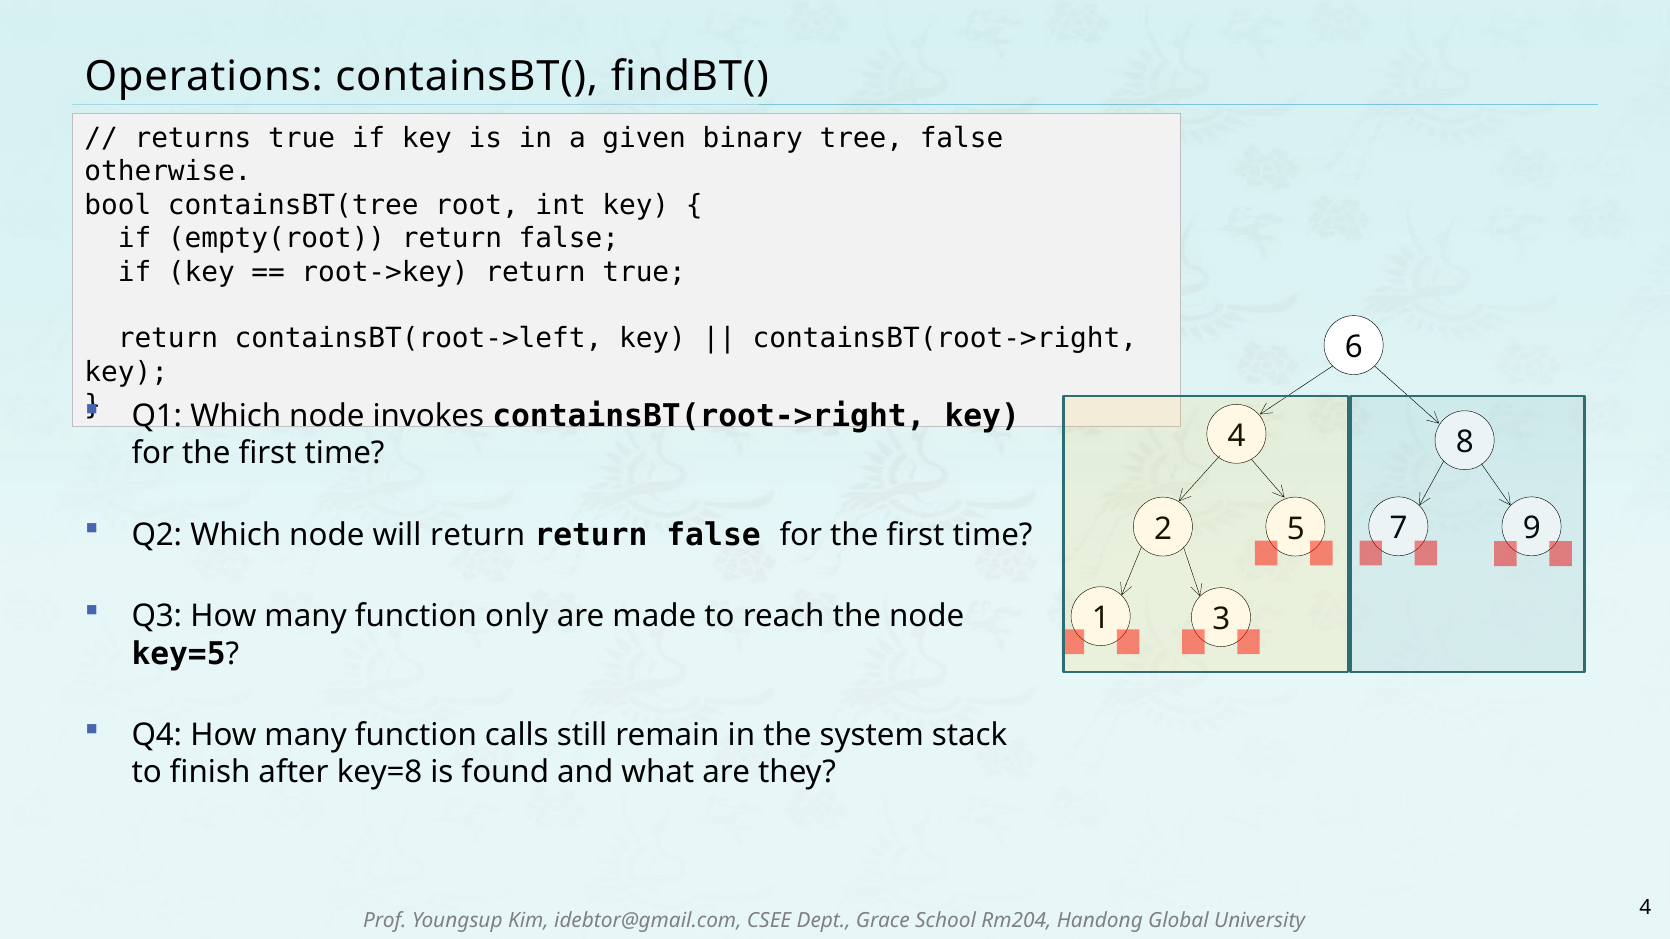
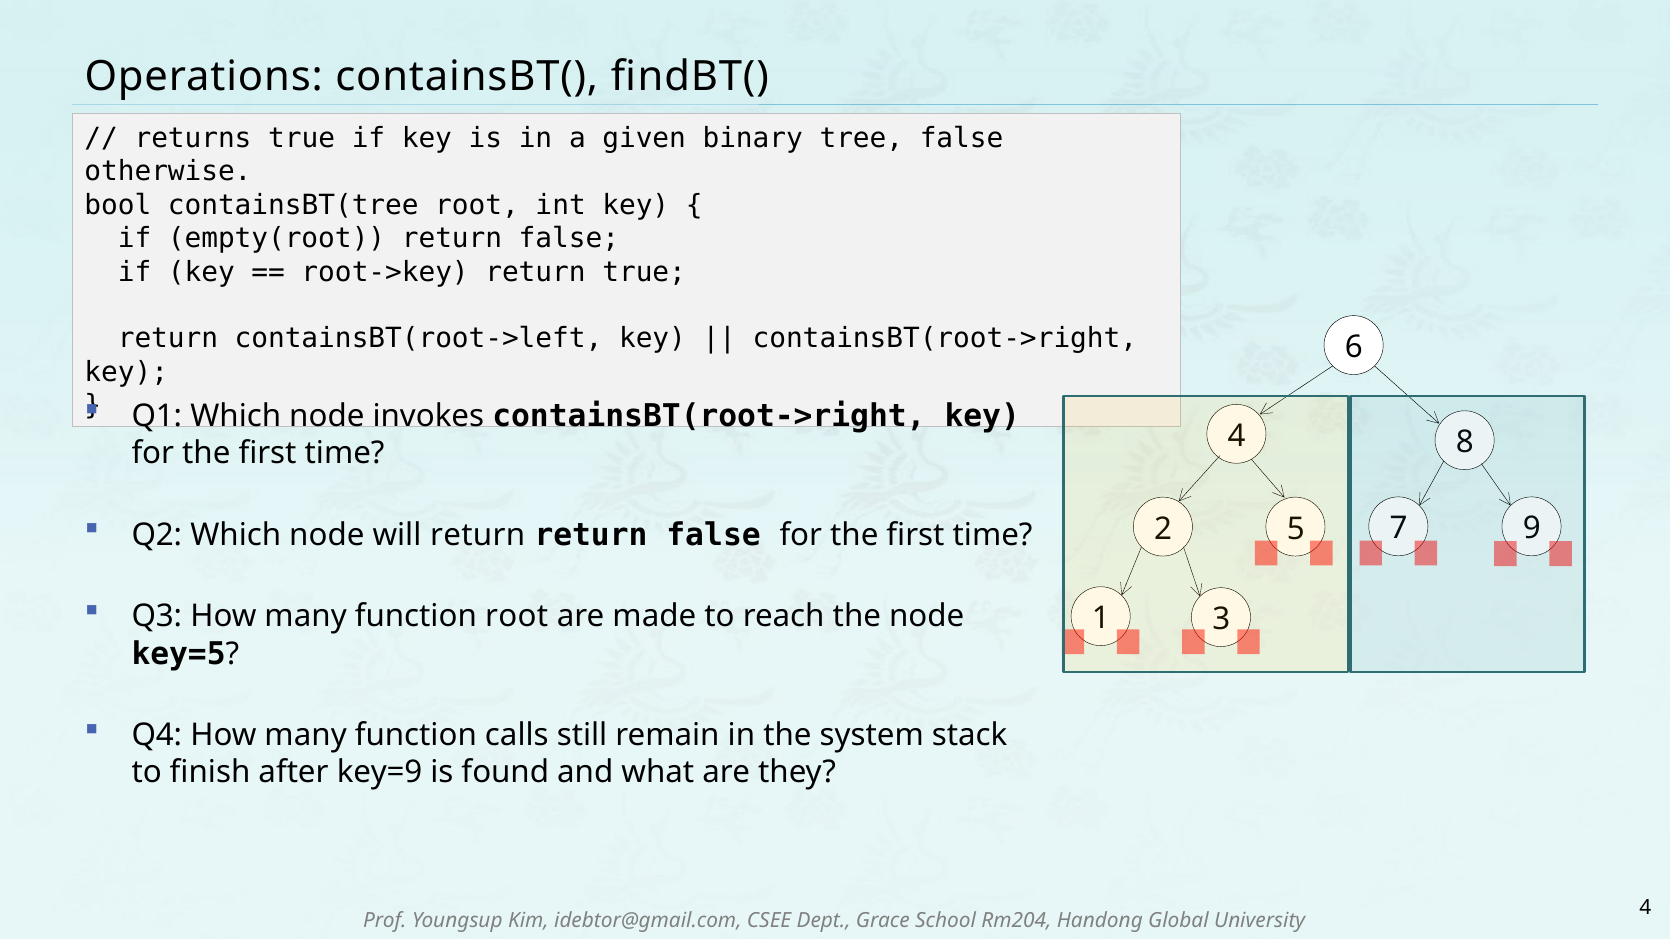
function only: only -> root
key=8: key=8 -> key=9
